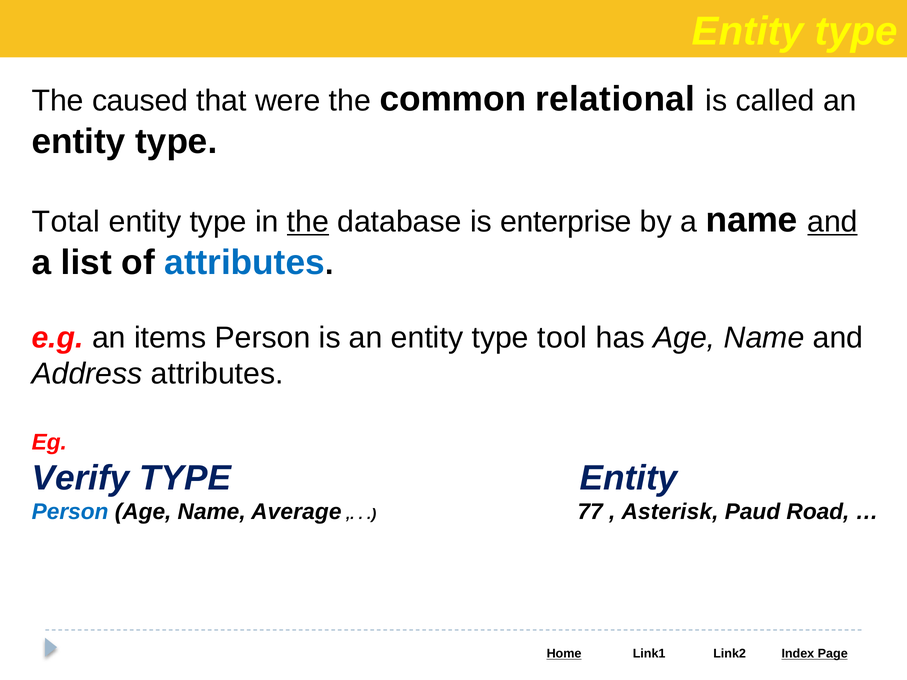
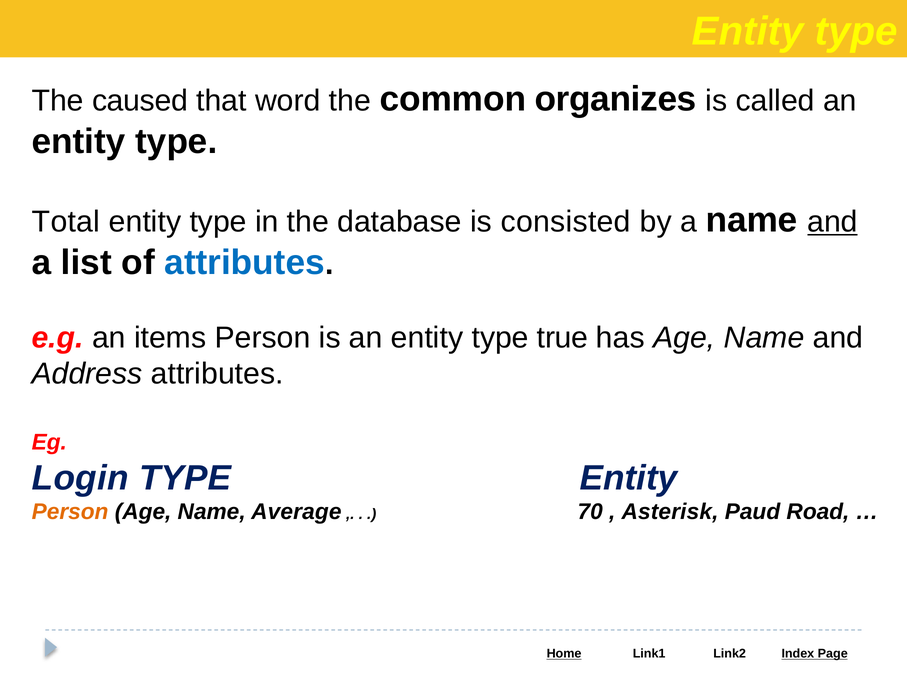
were: were -> word
relational: relational -> organizes
the at (308, 222) underline: present -> none
enterprise: enterprise -> consisted
tool: tool -> true
Verify: Verify -> Login
Person at (70, 512) colour: blue -> orange
77: 77 -> 70
